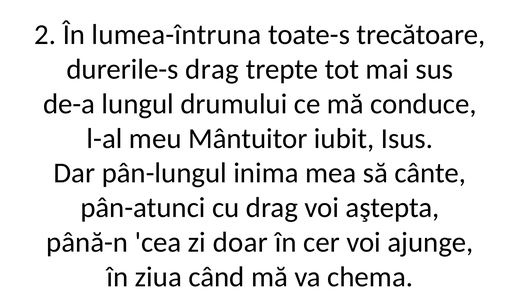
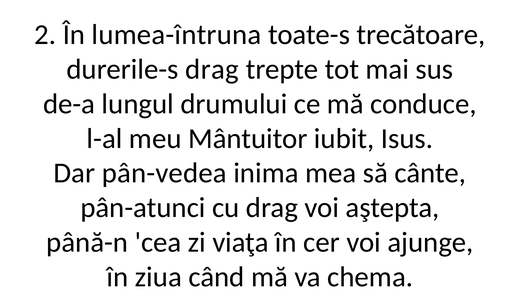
pân-lungul: pân-lungul -> pân-vedea
doar: doar -> viaţa
